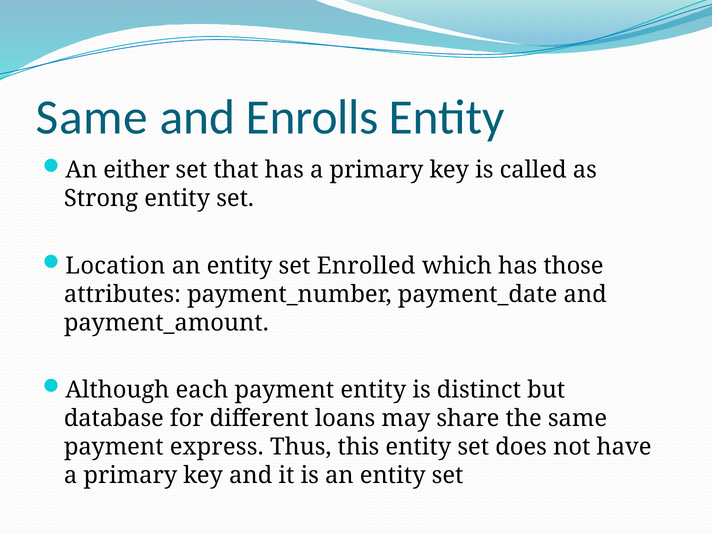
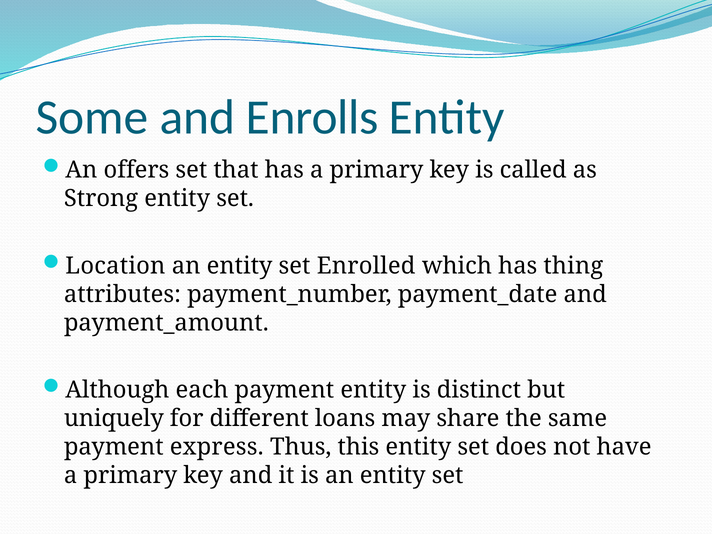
Same at (92, 118): Same -> Some
either: either -> offers
those: those -> thing
database: database -> uniquely
